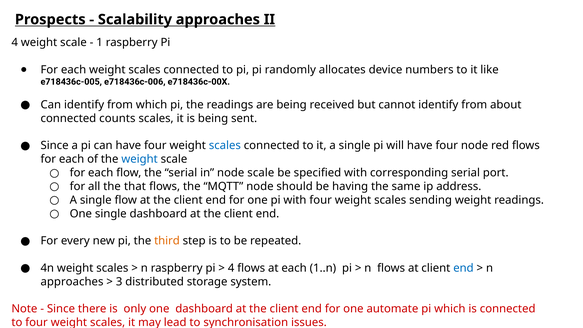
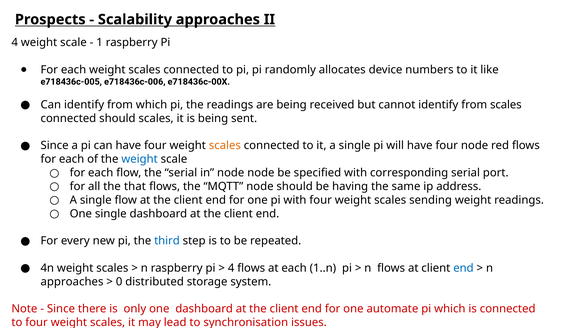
from about: about -> scales
connected counts: counts -> should
scales at (225, 146) colour: blue -> orange
node scale: scale -> node
third colour: orange -> blue
3: 3 -> 0
